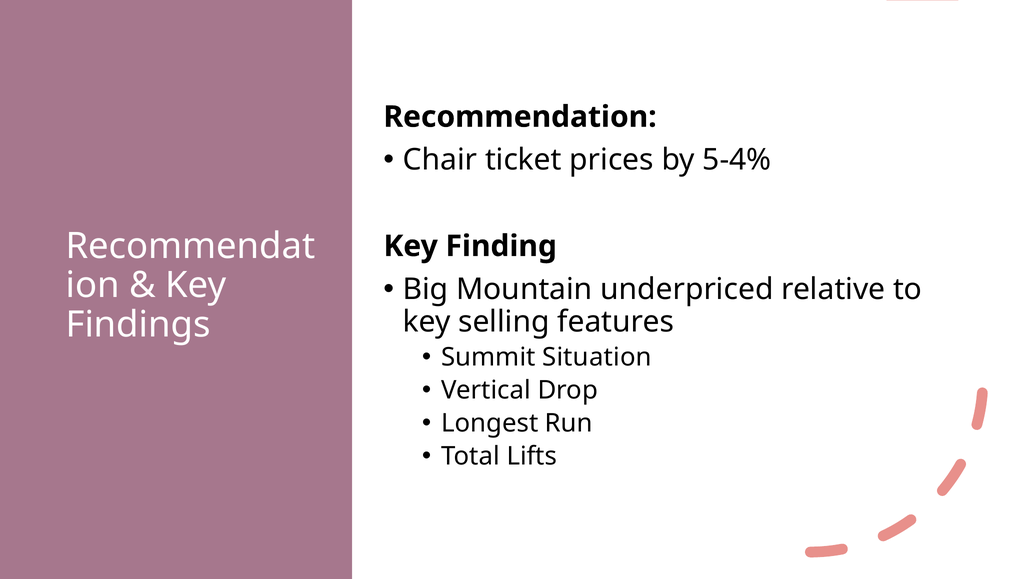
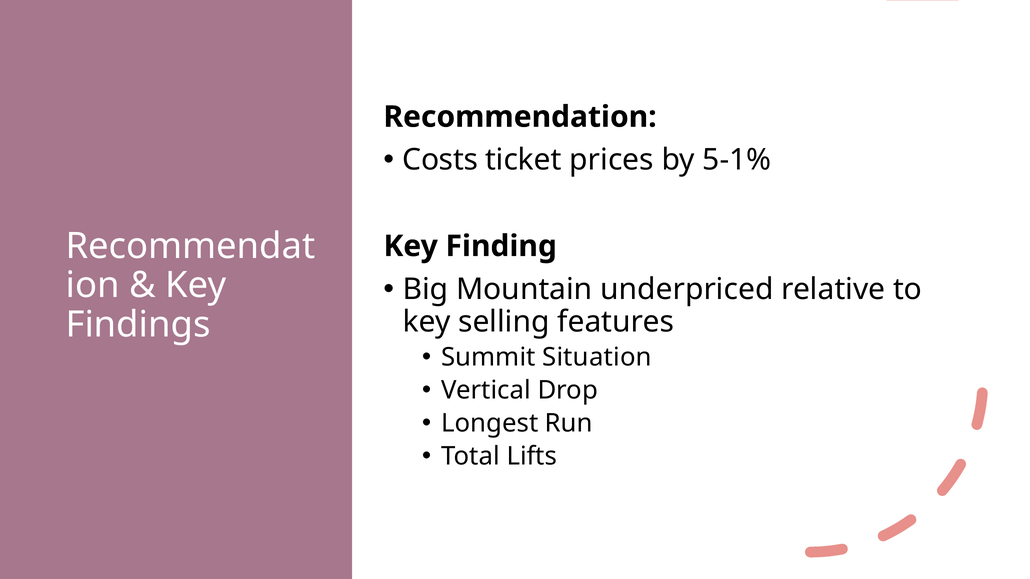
Chair: Chair -> Costs
5-4%: 5-4% -> 5-1%
